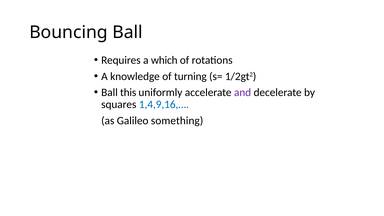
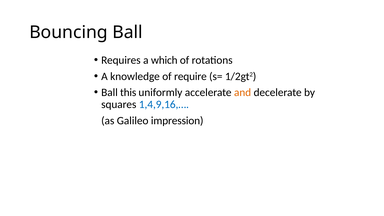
turning: turning -> require
and colour: purple -> orange
something: something -> impression
